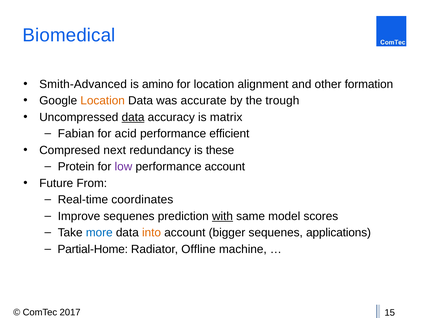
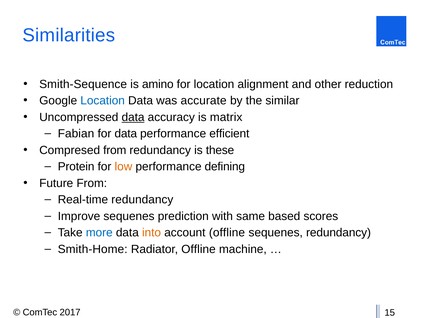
Biomedical: Biomedical -> Similarities
Smith-Advanced: Smith-Advanced -> Smith-Sequence
formation: formation -> reduction
Location at (103, 100) colour: orange -> blue
trough: trough -> similar
for acid: acid -> data
Compresed next: next -> from
low colour: purple -> orange
performance account: account -> defining
Real-time coordinates: coordinates -> redundancy
with underline: present -> none
model: model -> based
account bigger: bigger -> offline
sequenes applications: applications -> redundancy
Partial-Home: Partial-Home -> Smith-Home
